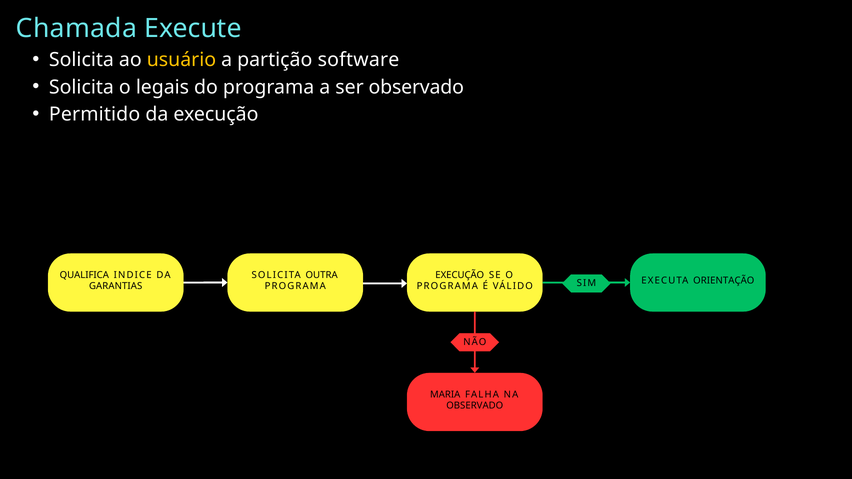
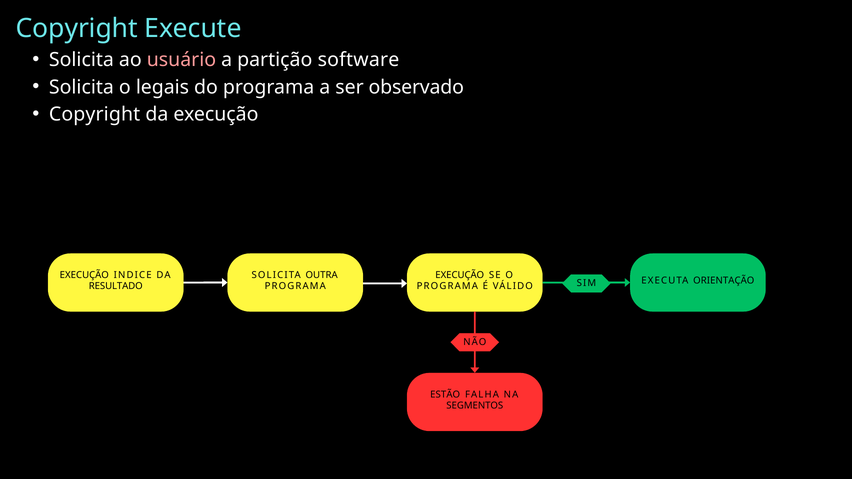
Chamada at (76, 29): Chamada -> Copyright
usuário colour: yellow -> pink
Permitido at (95, 114): Permitido -> Copyright
QUALIFICA at (84, 275): QUALIFICA -> EXECUÇÃO
GARANTIAS: GARANTIAS -> RESULTADO
MARIA: MARIA -> ESTÃO
OBSERVADO at (475, 406): OBSERVADO -> SEGMENTOS
